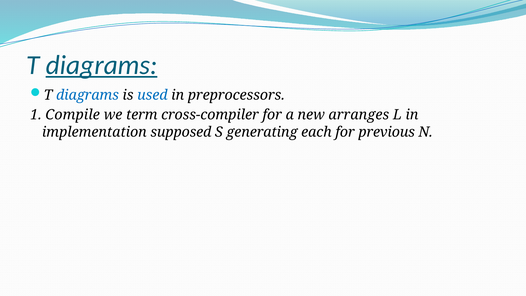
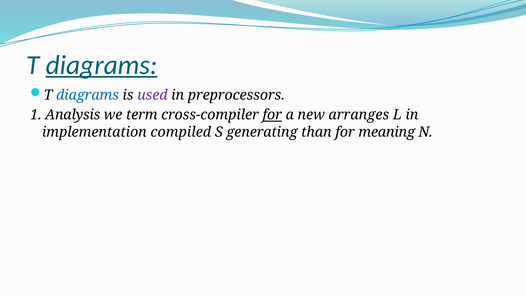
used colour: blue -> purple
Compile: Compile -> Analysis
for at (272, 115) underline: none -> present
supposed: supposed -> compiled
each: each -> than
previous: previous -> meaning
